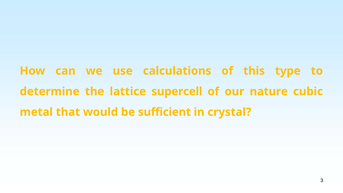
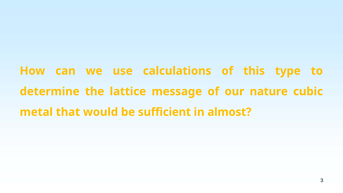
supercell: supercell -> message
crystal: crystal -> almost
